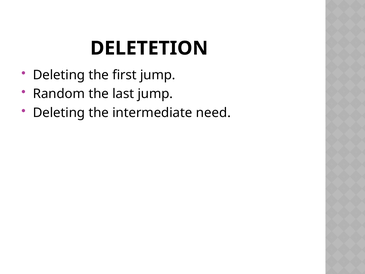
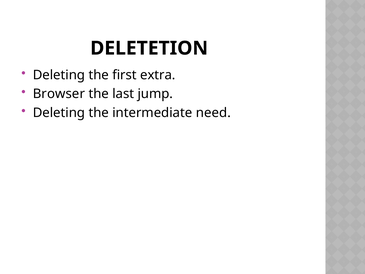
first jump: jump -> extra
Random: Random -> Browser
